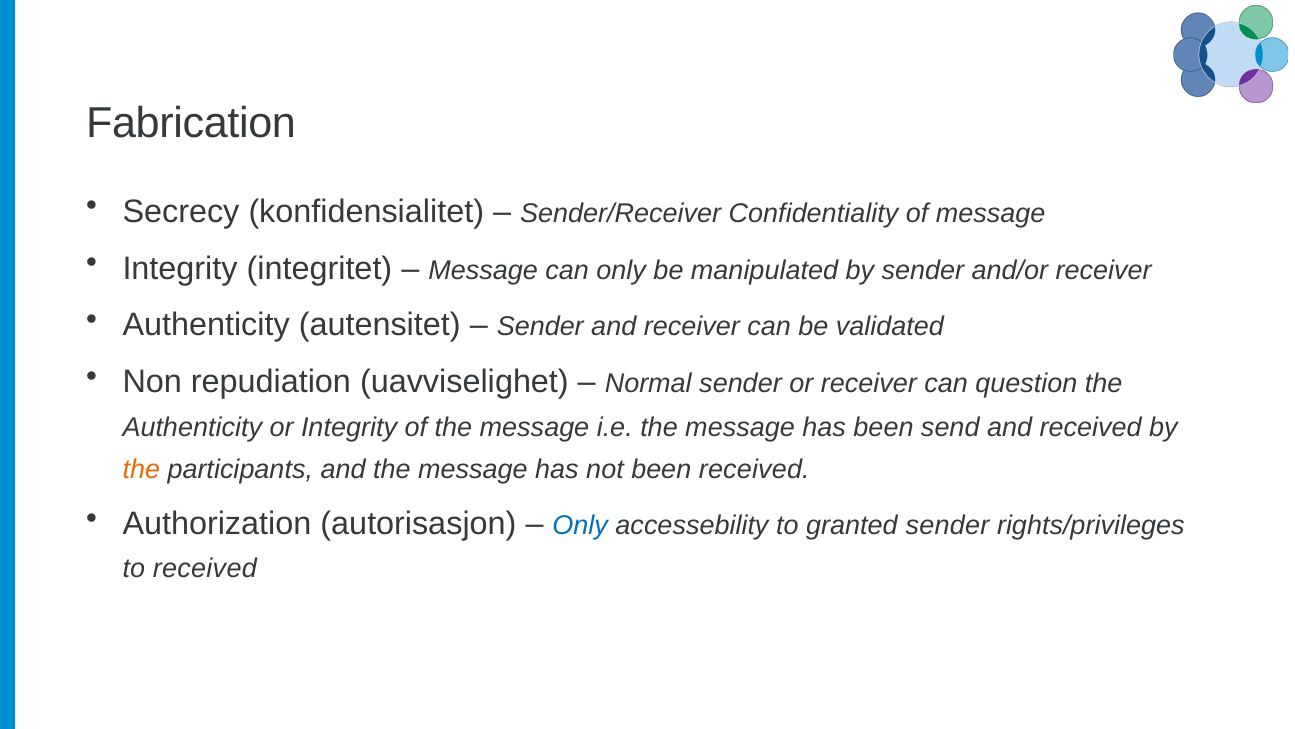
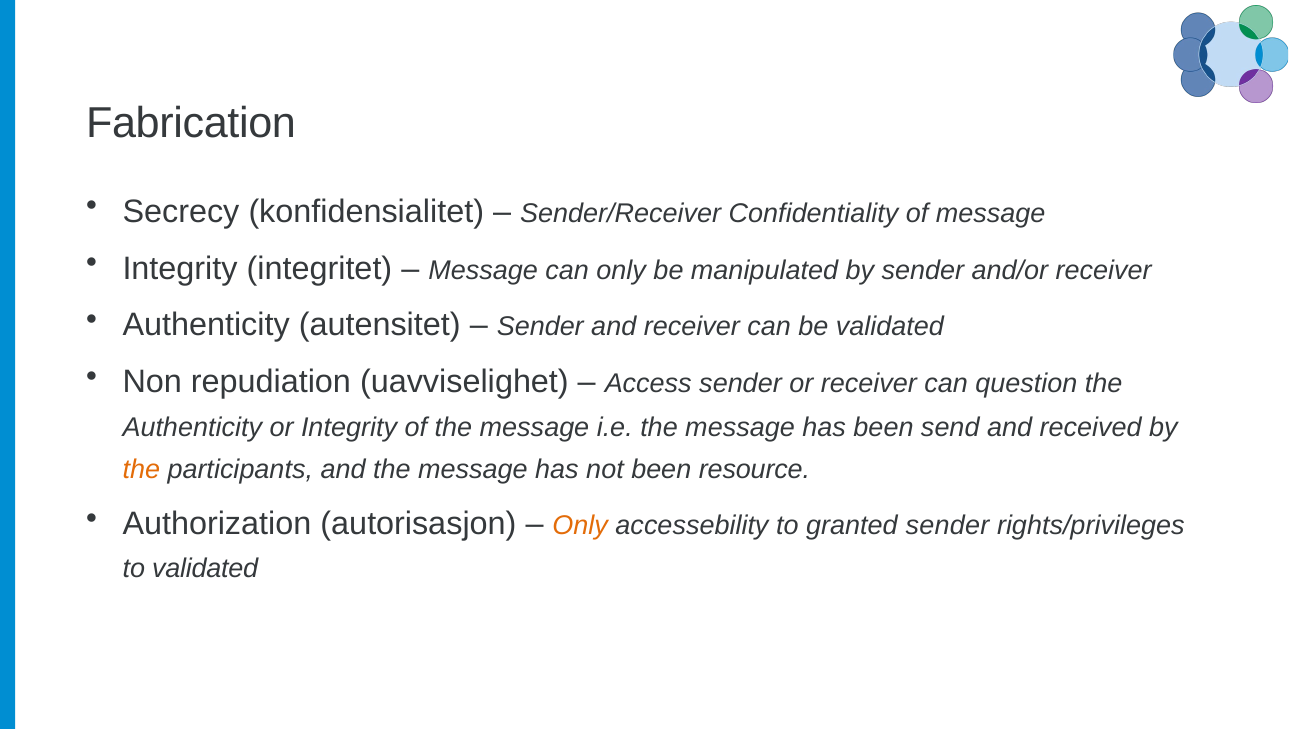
Normal: Normal -> Access
been received: received -> resource
Only at (580, 525) colour: blue -> orange
to received: received -> validated
